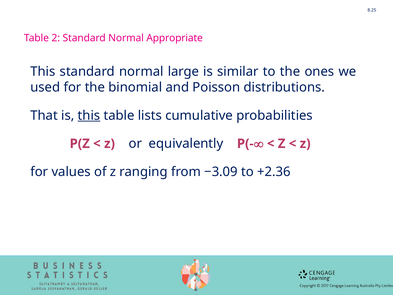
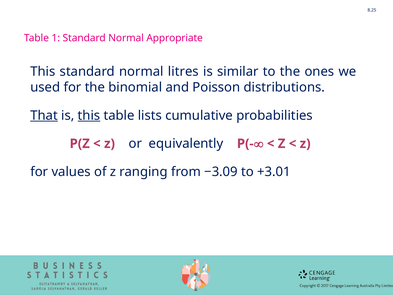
2: 2 -> 1
large: large -> litres
That underline: none -> present
+2.36: +2.36 -> +3.01
